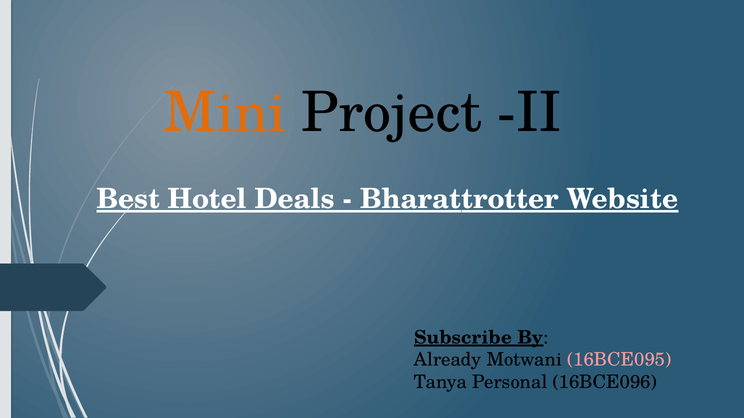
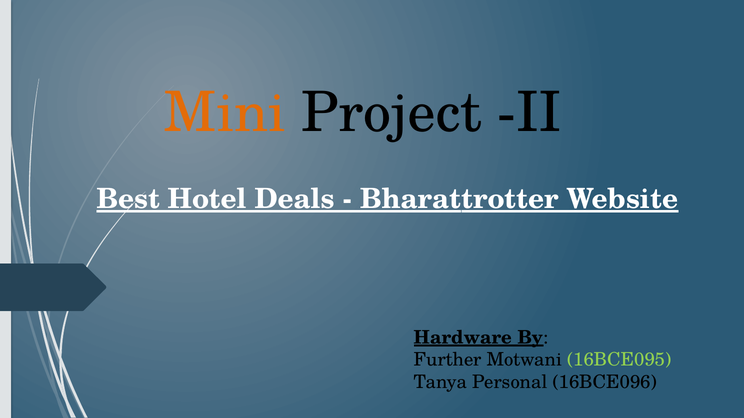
Subscribe: Subscribe -> Hardware
Already: Already -> Further
16BCE095 colour: pink -> light green
